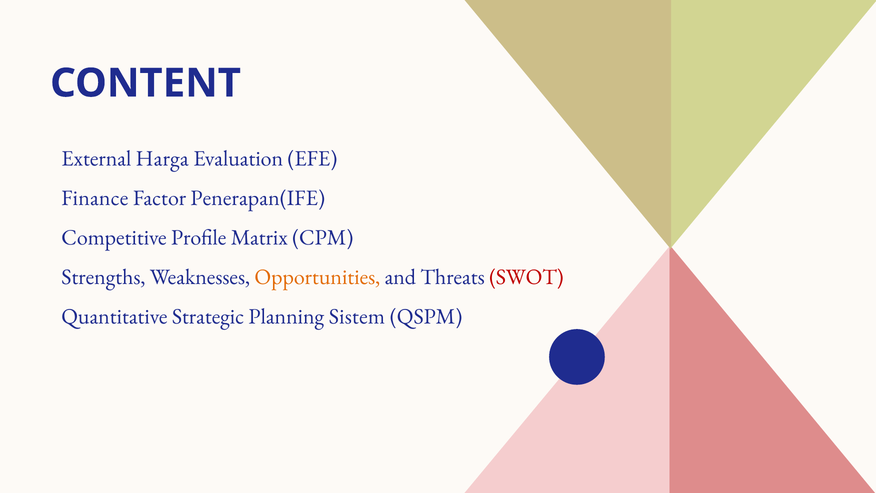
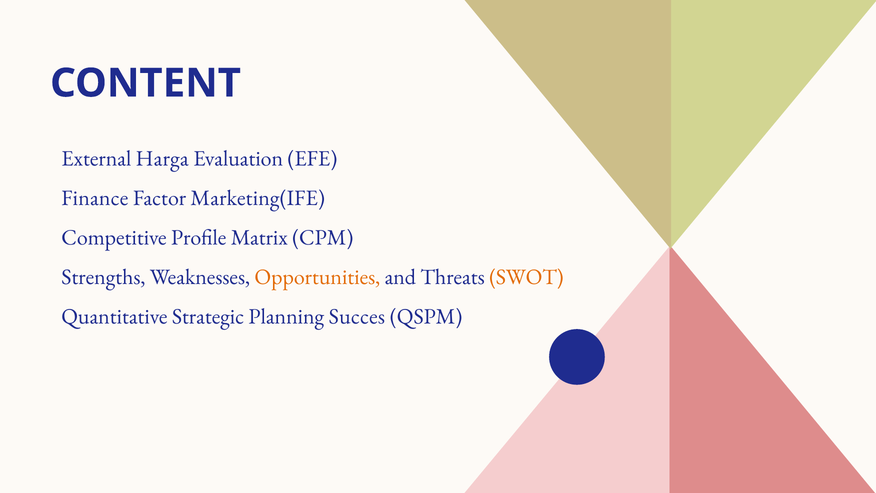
Penerapan(IFE: Penerapan(IFE -> Marketing(IFE
SWOT colour: red -> orange
Sistem: Sistem -> Succes
